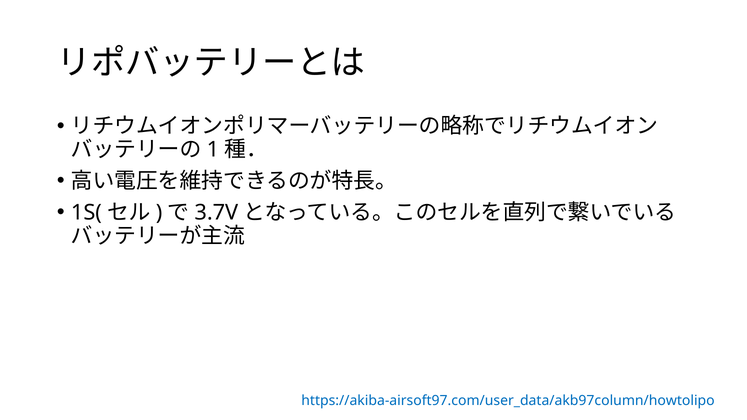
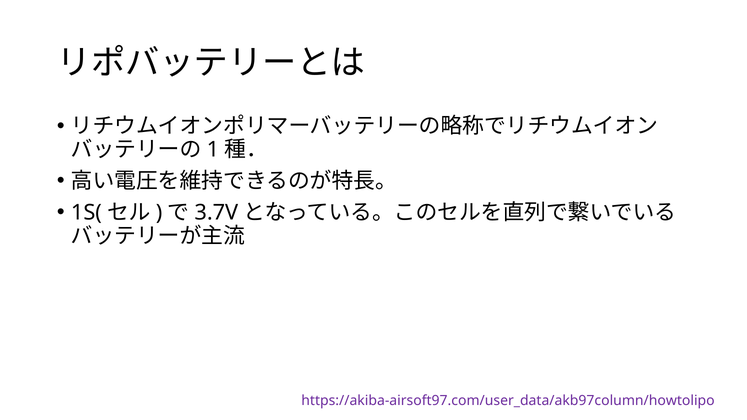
https://akiba-airsoft97.com/user_data/akb97column/howtolipo colour: blue -> purple
